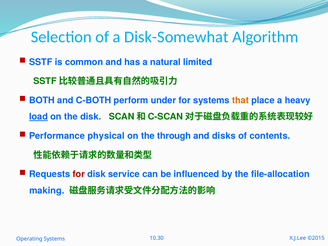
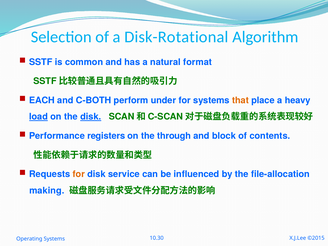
Disk-Somewhat: Disk-Somewhat -> Disk-Rotational
limited: limited -> format
BOTH: BOTH -> EACH
disk at (91, 117) underline: none -> present
physical: physical -> registers
disks: disks -> block
for at (79, 174) colour: red -> orange
